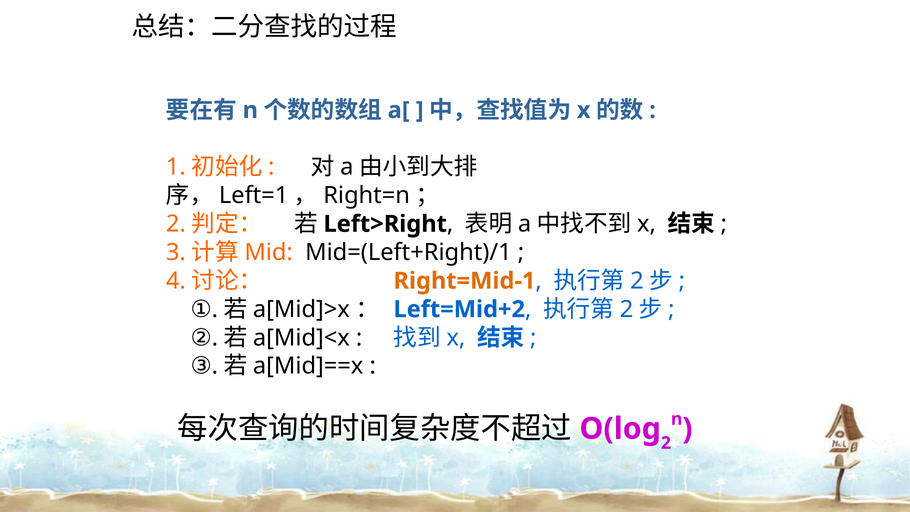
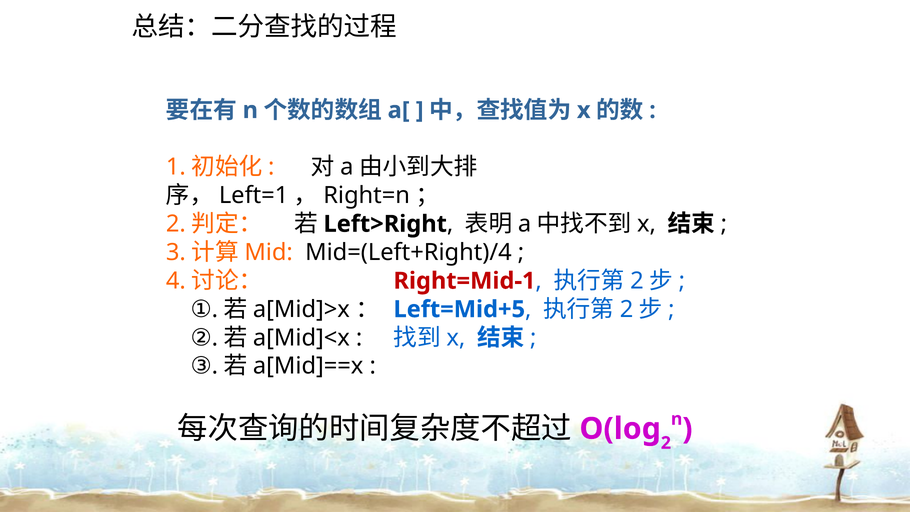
Mid=(Left+Right)/1: Mid=(Left+Right)/1 -> Mid=(Left+Right)/4
Right=Mid-1 colour: orange -> red
Left=Mid+2: Left=Mid+2 -> Left=Mid+5
